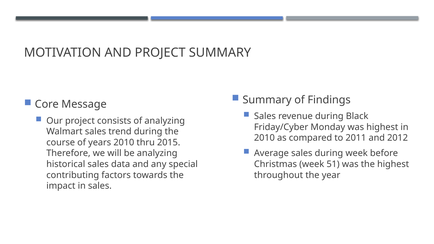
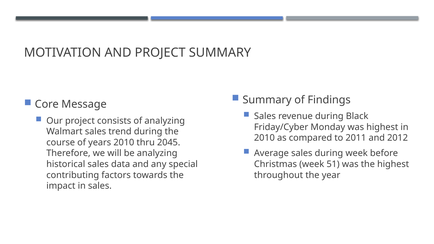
2015: 2015 -> 2045
